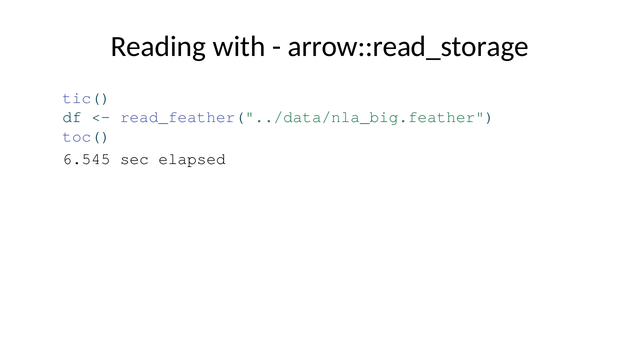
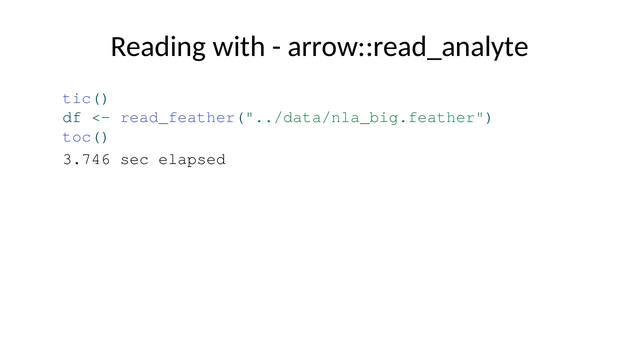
arrow::read_storage: arrow::read_storage -> arrow::read_analyte
6.545: 6.545 -> 3.746
